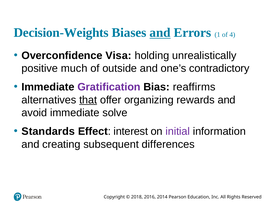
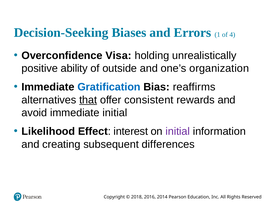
Decision-Weights: Decision-Weights -> Decision-Seeking
and at (160, 33) underline: present -> none
much: much -> ability
contradictory: contradictory -> organization
Gratification colour: purple -> blue
organizing: organizing -> consistent
immediate solve: solve -> initial
Standards: Standards -> Likelihood
